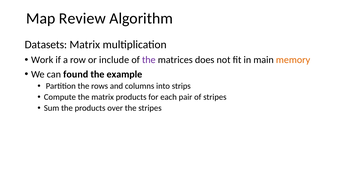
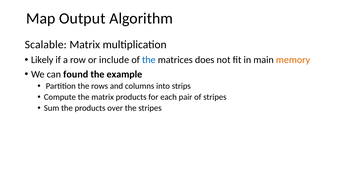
Review: Review -> Output
Datasets: Datasets -> Scalable
Work: Work -> Likely
the at (149, 60) colour: purple -> blue
